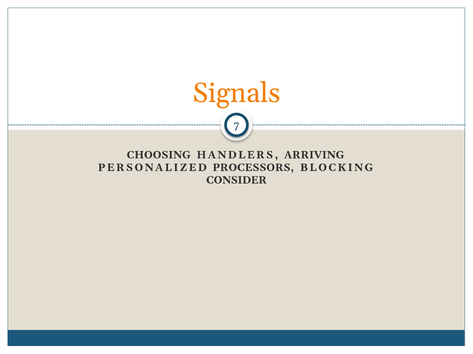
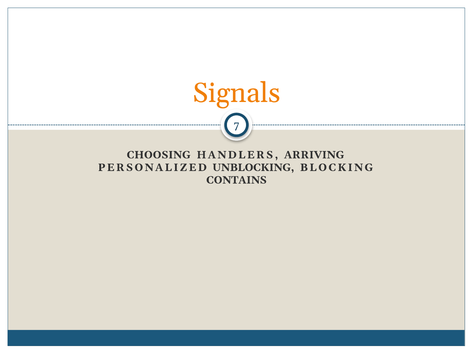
PROCESSORS: PROCESSORS -> UNBLOCKING
CONSIDER: CONSIDER -> CONTAINS
